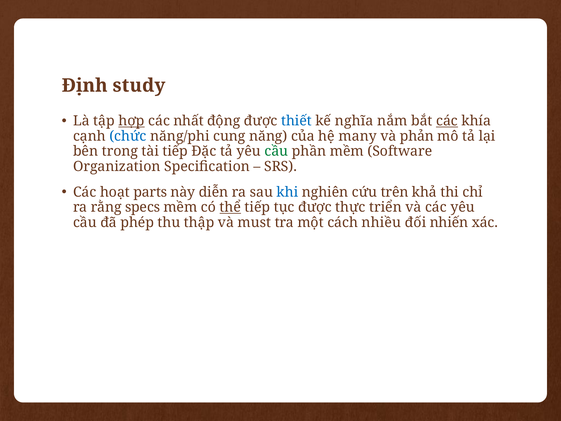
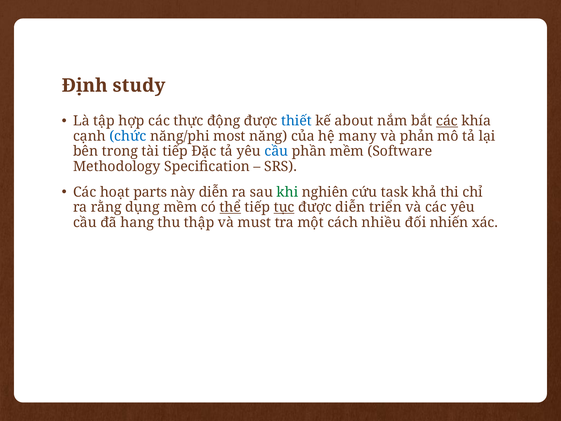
hợp underline: present -> none
nhất: nhất -> thực
nghĩa: nghĩa -> about
cung: cung -> most
cầu at (276, 151) colour: green -> blue
Organization: Organization -> Methodology
khi colour: blue -> green
trên: trên -> task
specs: specs -> dụng
tục underline: none -> present
được thực: thực -> diễn
phép: phép -> hang
